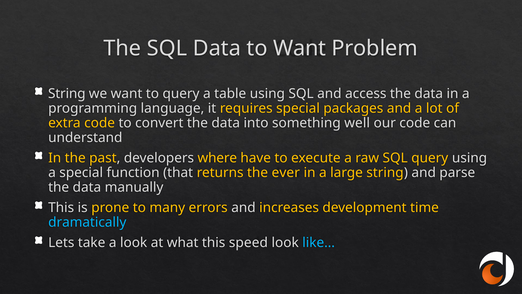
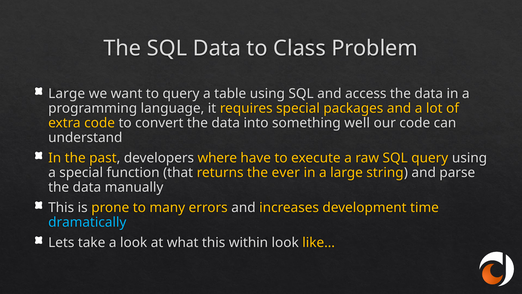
to Want: Want -> Class
String at (67, 94): String -> Large
speed: speed -> within
like… colour: light blue -> yellow
